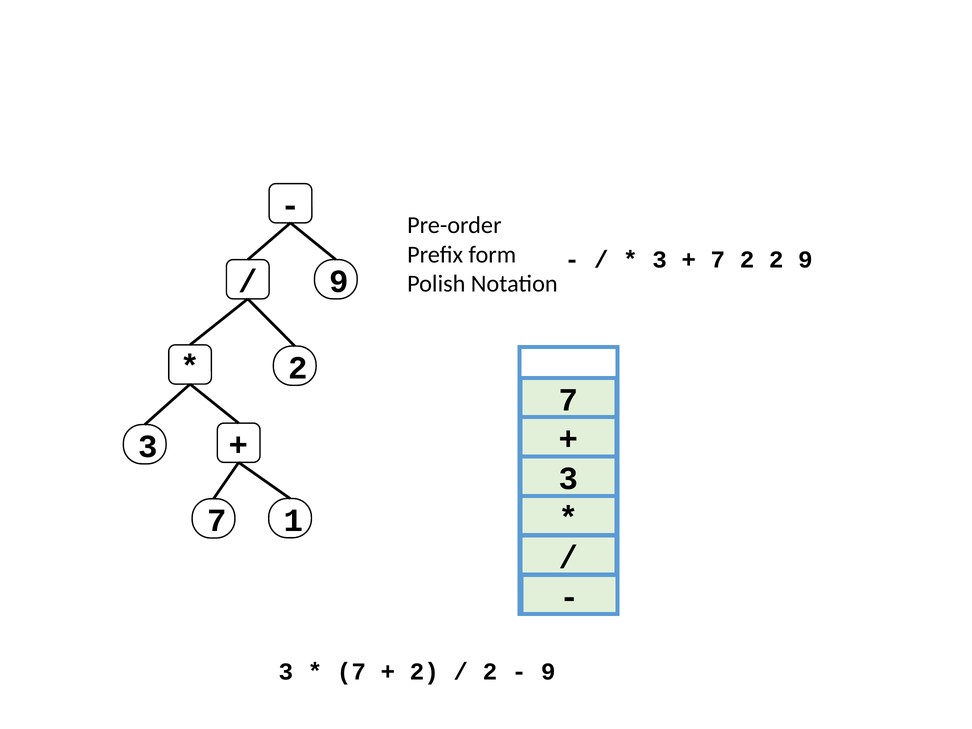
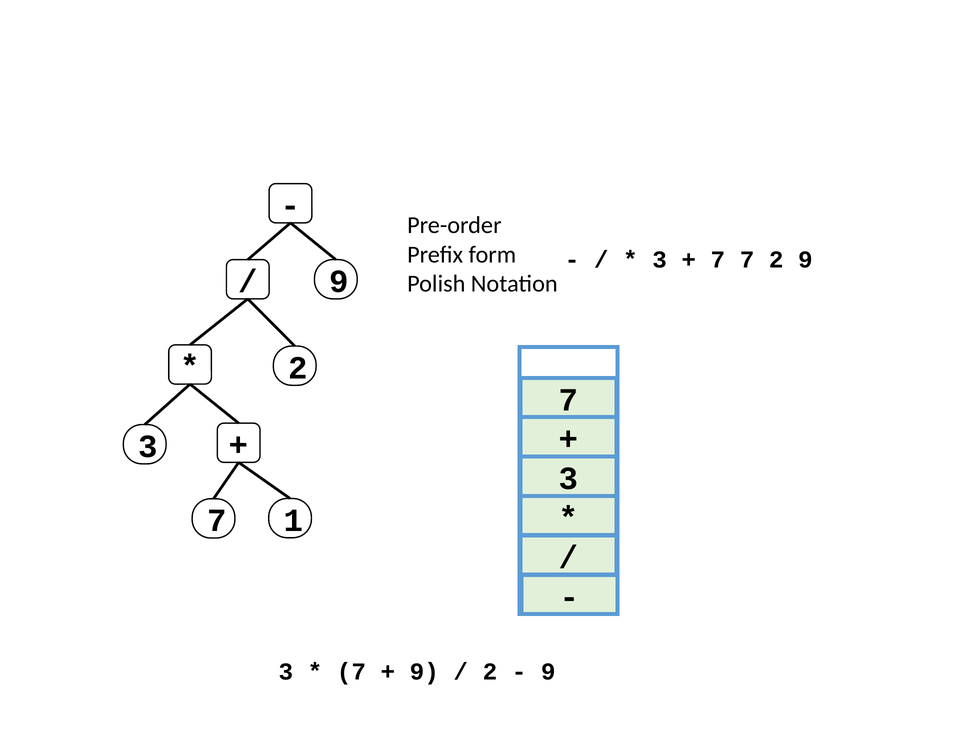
7 2: 2 -> 7
2 at (424, 672): 2 -> 9
